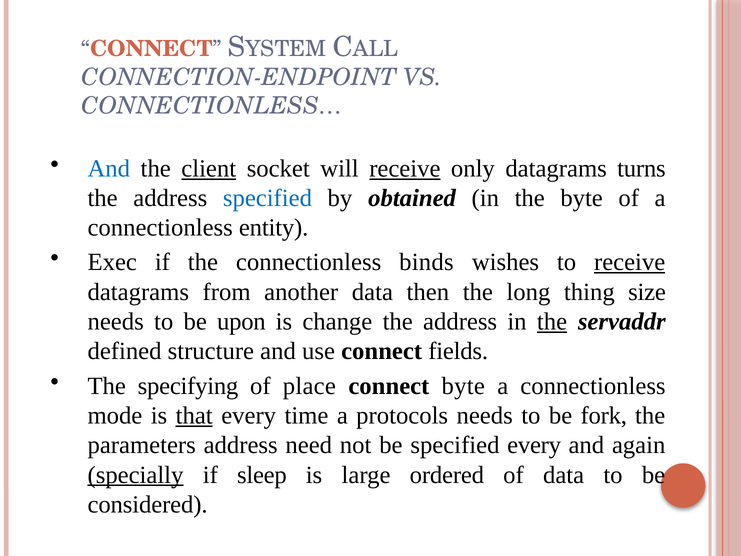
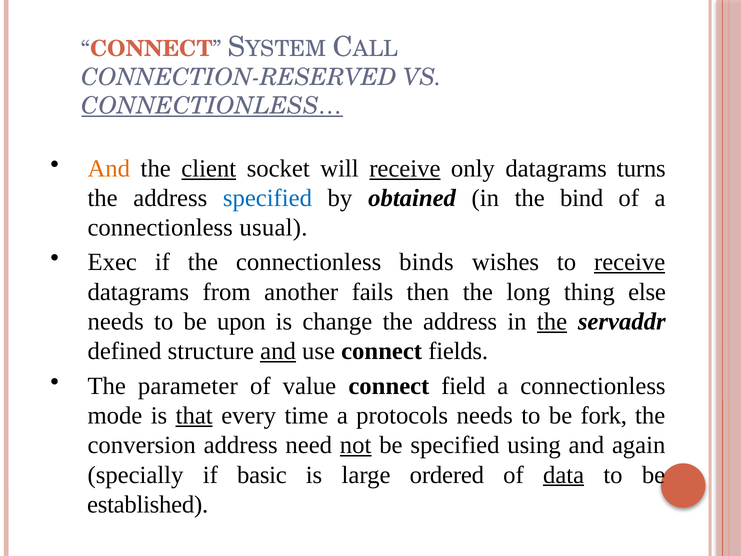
CONNECTION-ENDPOINT: CONNECTION-ENDPOINT -> CONNECTION-RESERVED
CONNECTIONLESS… underline: none -> present
And at (109, 168) colour: blue -> orange
the byte: byte -> bind
entity: entity -> usual
another data: data -> fails
size: size -> else
and at (278, 351) underline: none -> present
specifying: specifying -> parameter
place: place -> value
connect byte: byte -> field
parameters: parameters -> conversion
not underline: none -> present
specified every: every -> using
specially underline: present -> none
sleep: sleep -> basic
data at (564, 475) underline: none -> present
considered: considered -> established
